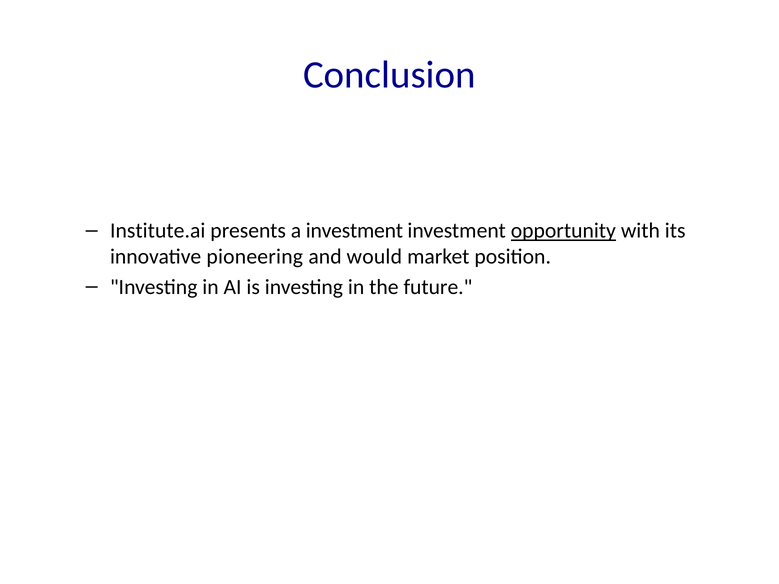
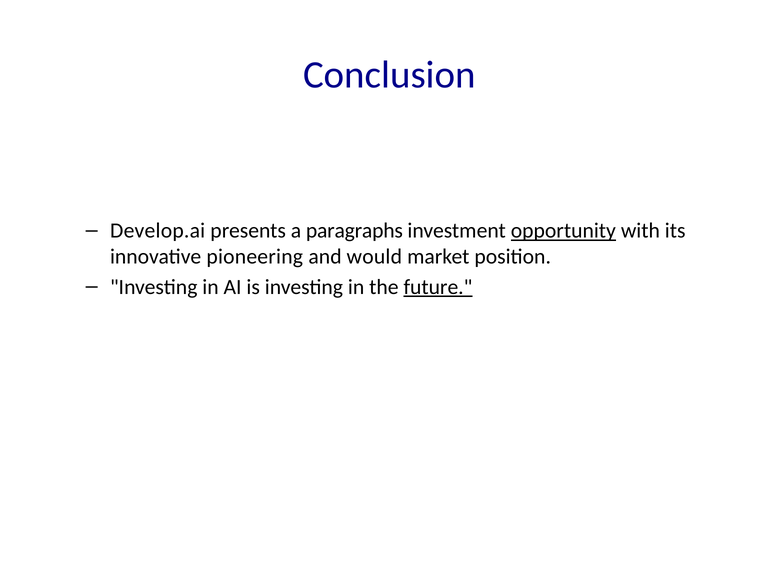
Institute.ai: Institute.ai -> Develop.ai
a investment: investment -> paragraphs
future underline: none -> present
